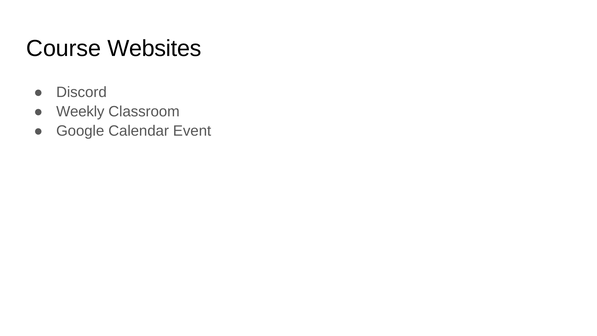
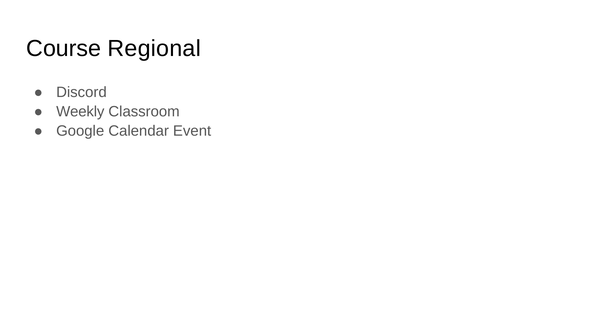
Websites: Websites -> Regional
